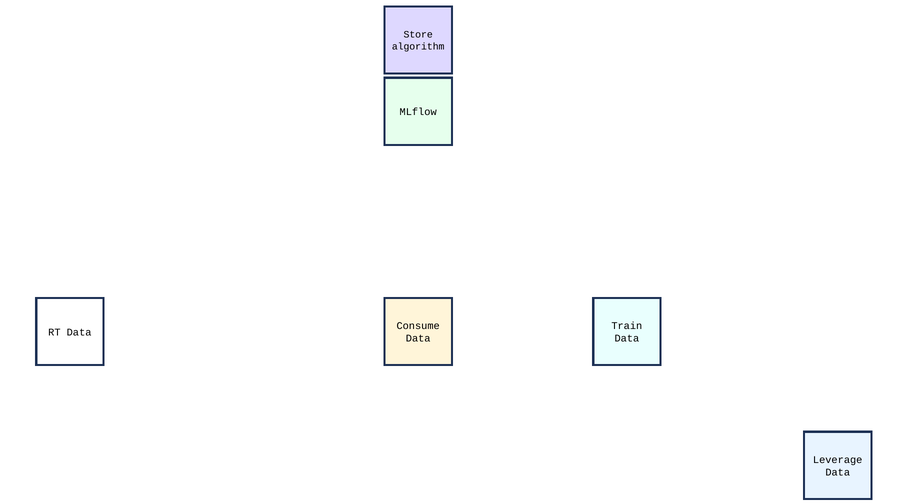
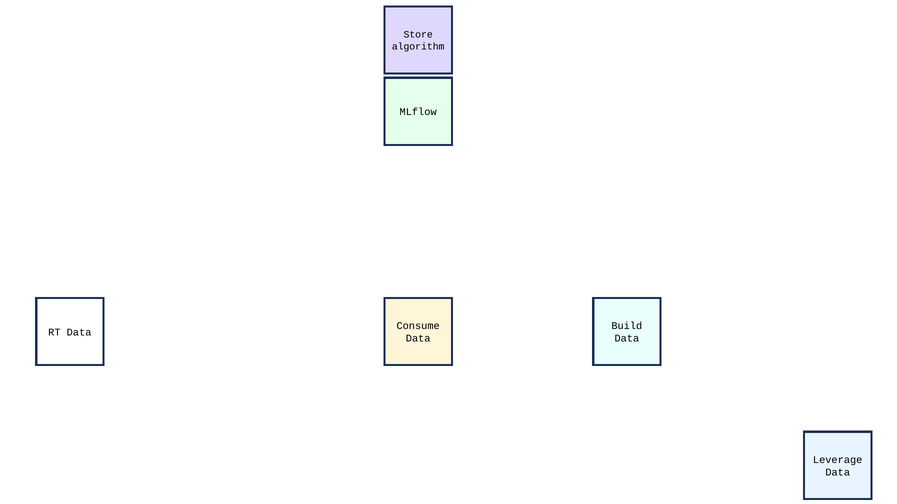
Train: Train -> Build
